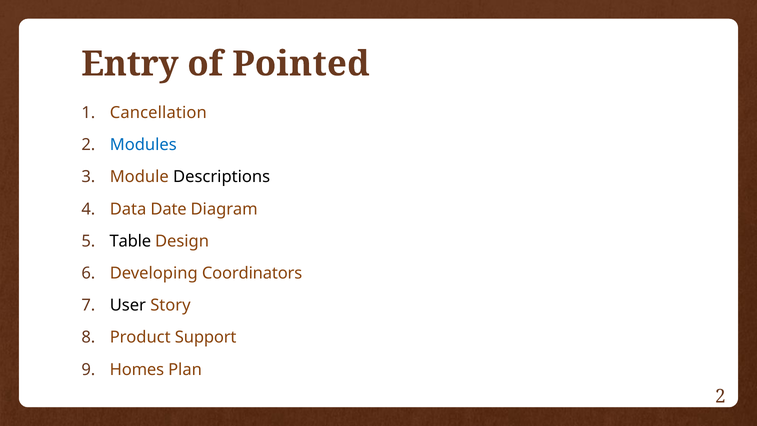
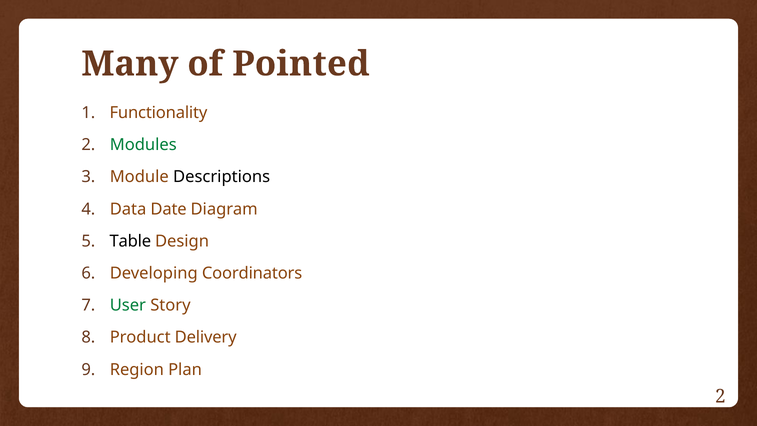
Entry: Entry -> Many
Cancellation: Cancellation -> Functionality
Modules colour: blue -> green
User colour: black -> green
Support: Support -> Delivery
Homes: Homes -> Region
